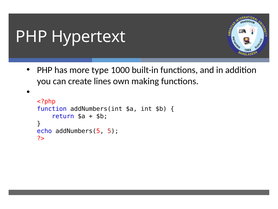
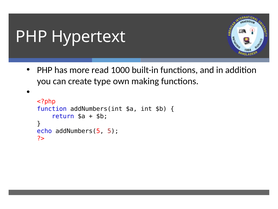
type: type -> read
lines: lines -> type
